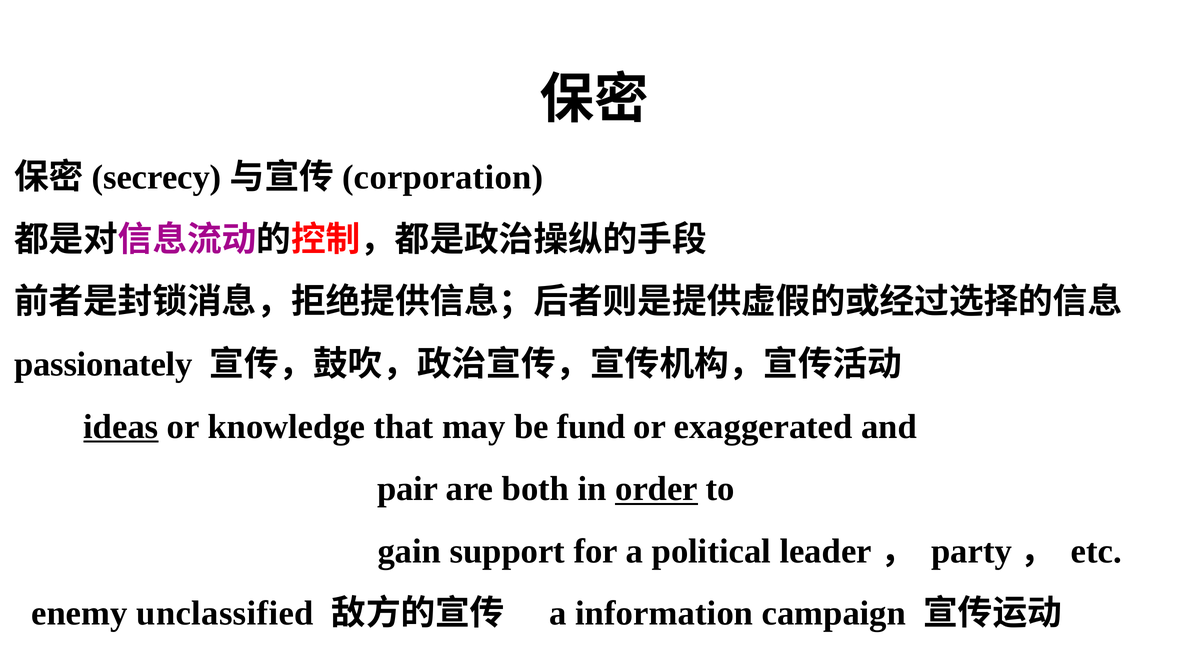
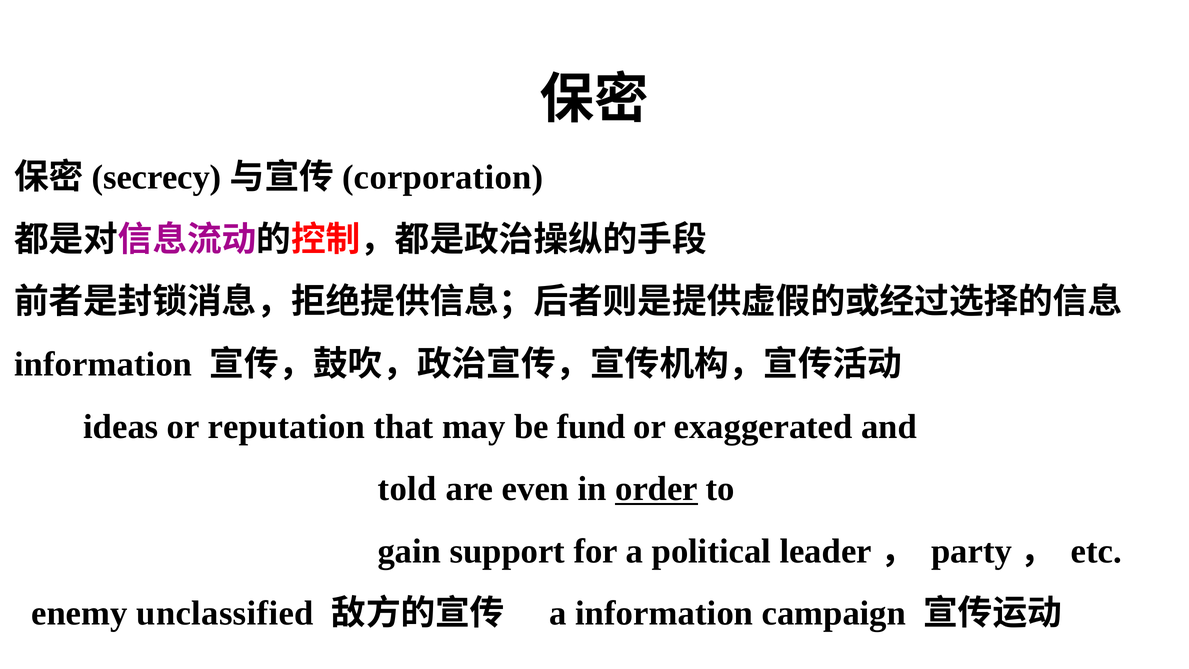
passionately at (103, 364): passionately -> information
ideas underline: present -> none
knowledge: knowledge -> reputation
pair: pair -> told
both: both -> even
